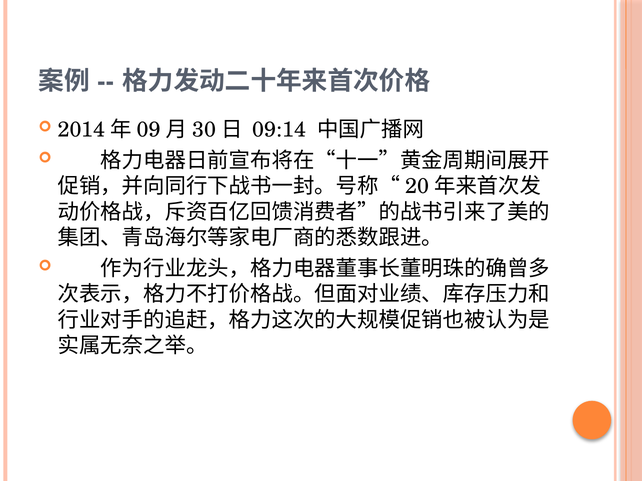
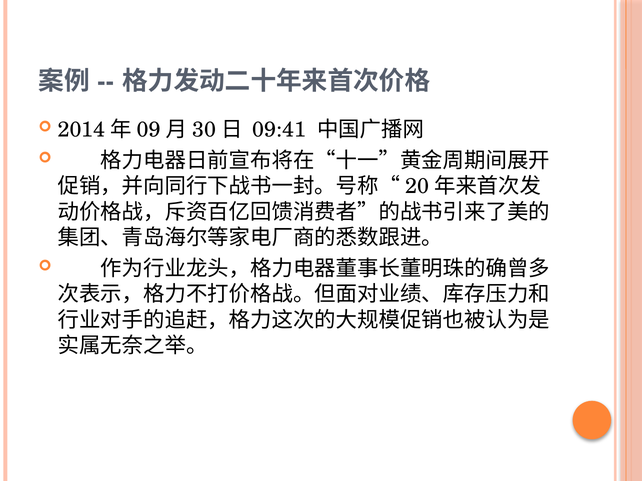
09:14: 09:14 -> 09:41
